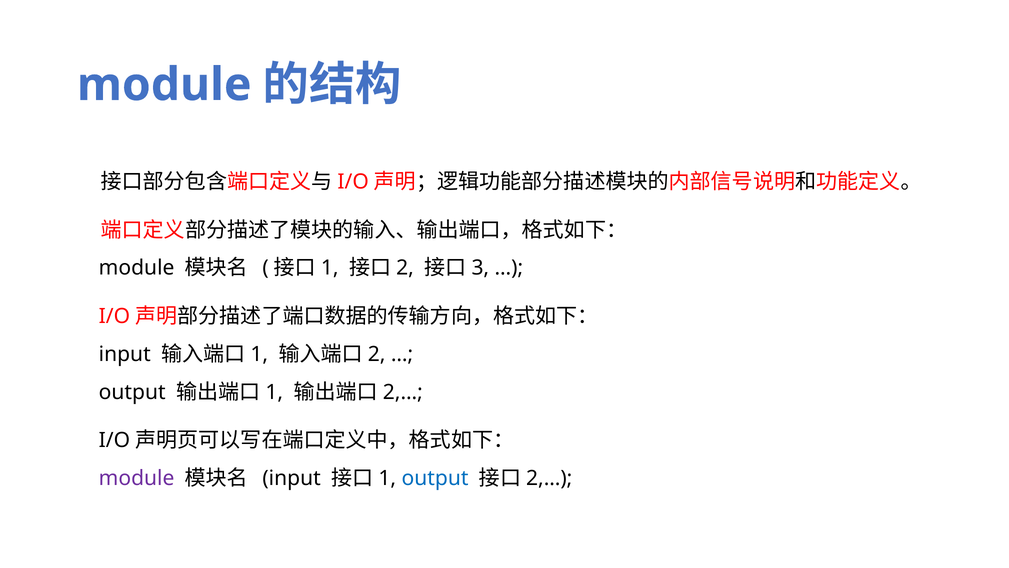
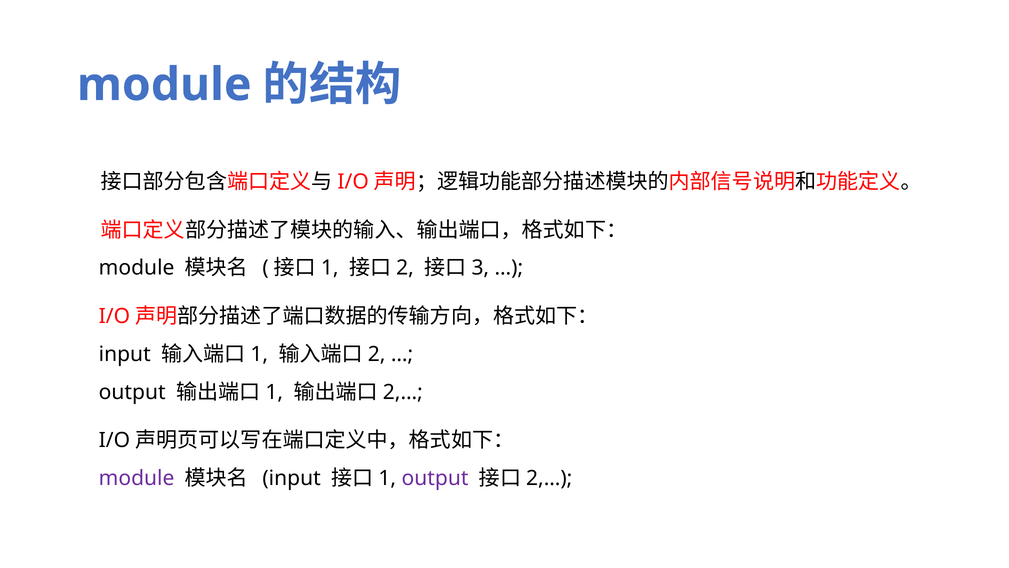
output at (435, 478) colour: blue -> purple
